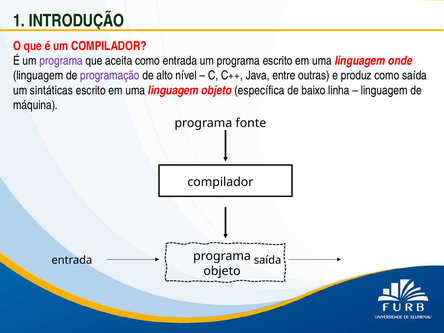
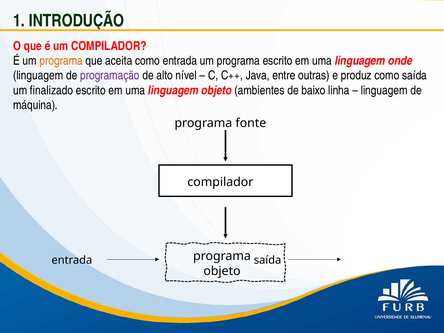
programa at (61, 61) colour: purple -> orange
sintáticas: sintáticas -> finalizado
específica: específica -> ambientes
